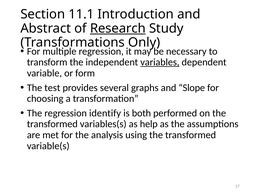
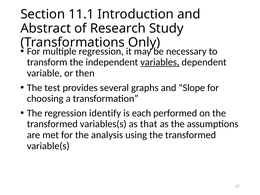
Research underline: present -> none
form: form -> then
both: both -> each
help: help -> that
